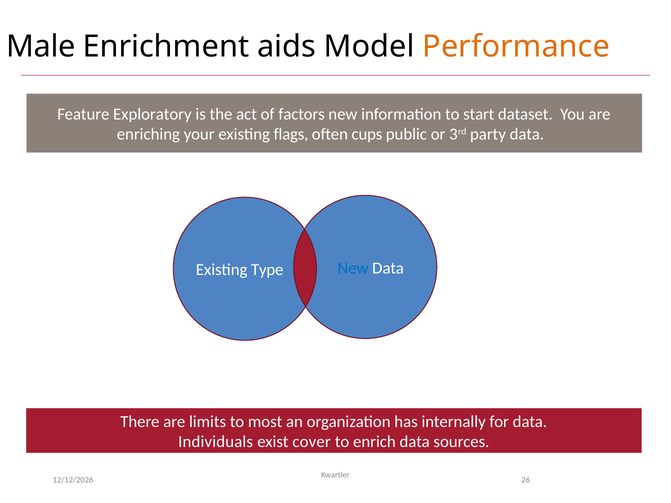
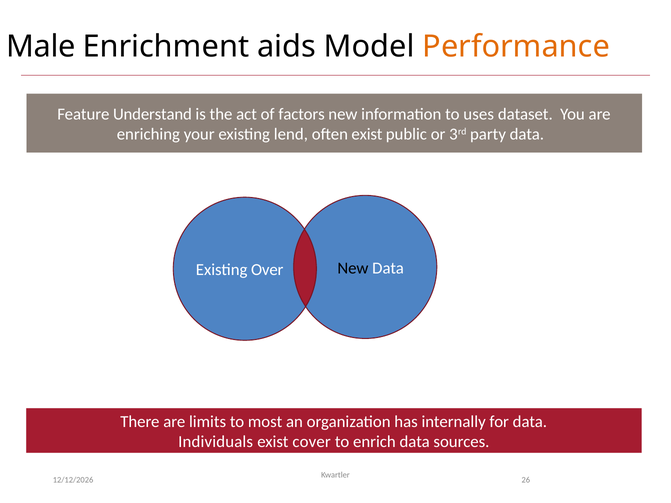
Exploratory: Exploratory -> Understand
start: start -> uses
flags: flags -> lend
often cups: cups -> exist
New at (353, 268) colour: blue -> black
Type: Type -> Over
